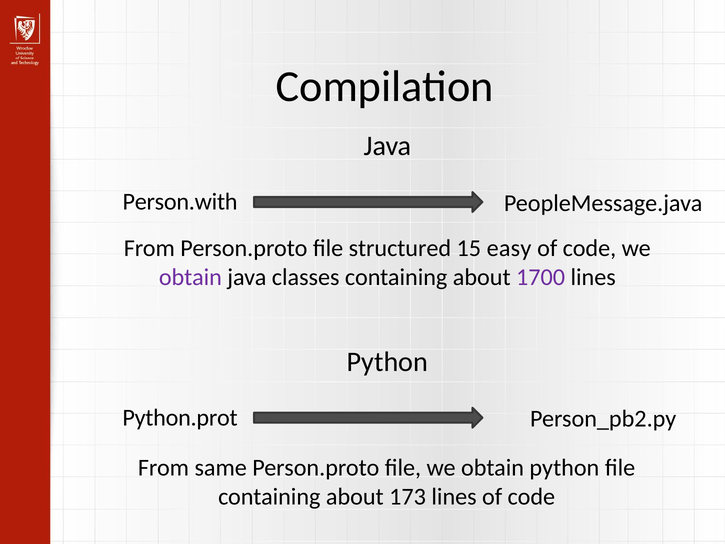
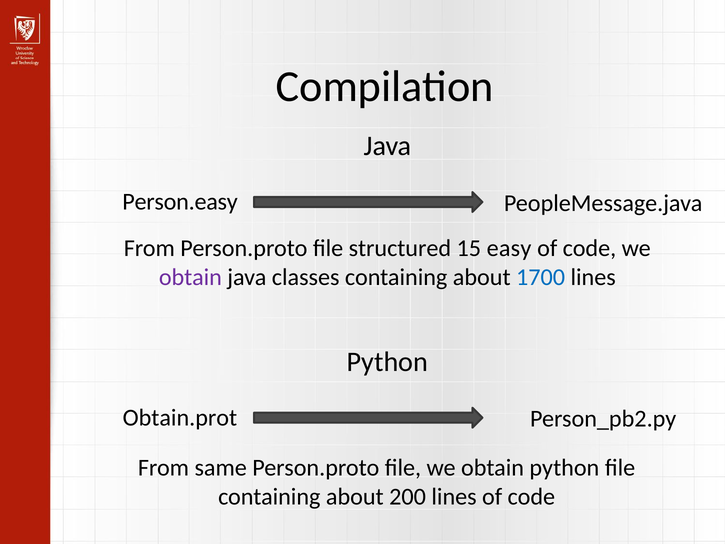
Person.with: Person.with -> Person.easy
1700 colour: purple -> blue
Python.prot: Python.prot -> Obtain.prot
173: 173 -> 200
